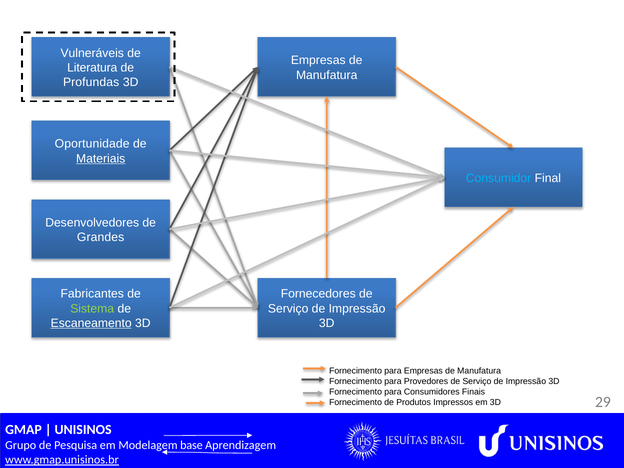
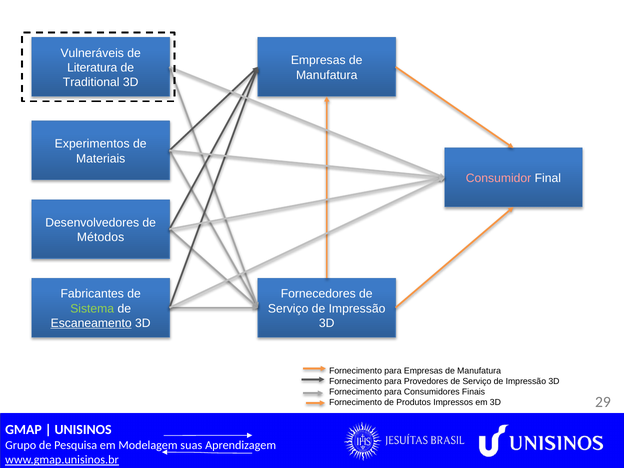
Profundas: Profundas -> Traditional
Oportunidade: Oportunidade -> Experimentos
Materiais underline: present -> none
Consumidor colour: light blue -> pink
Grandes: Grandes -> Métodos
base: base -> suas
